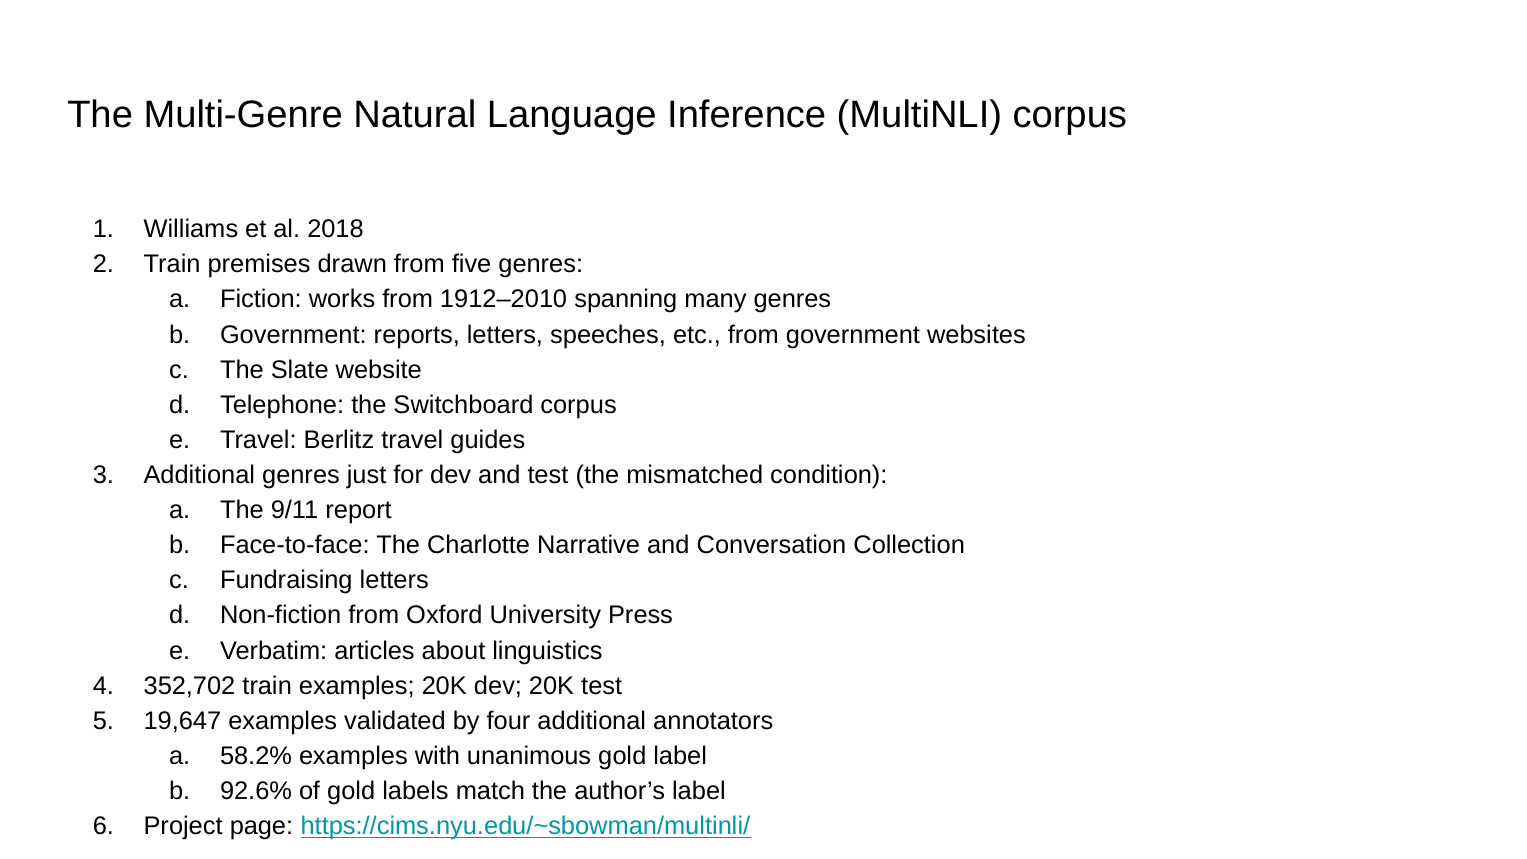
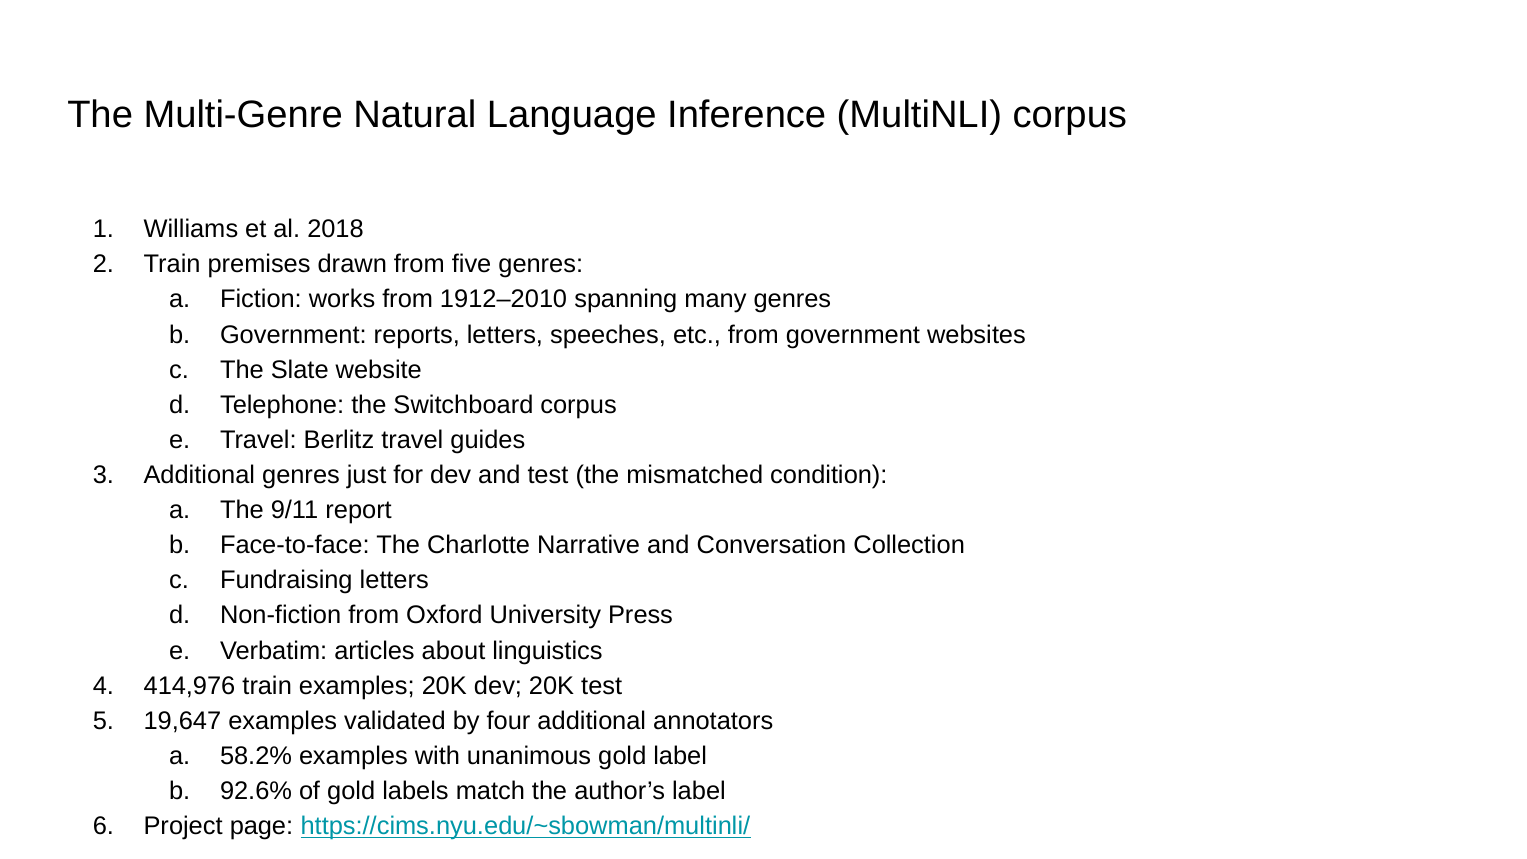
352,702: 352,702 -> 414,976
